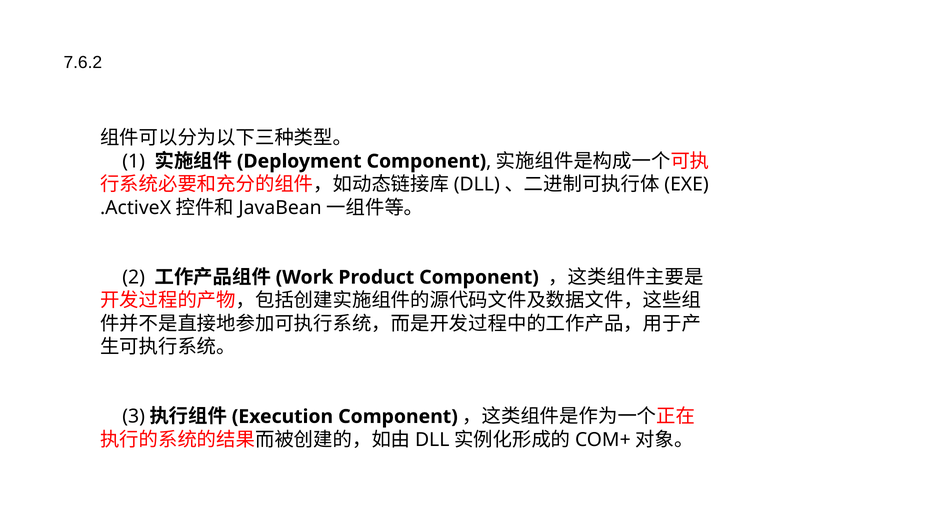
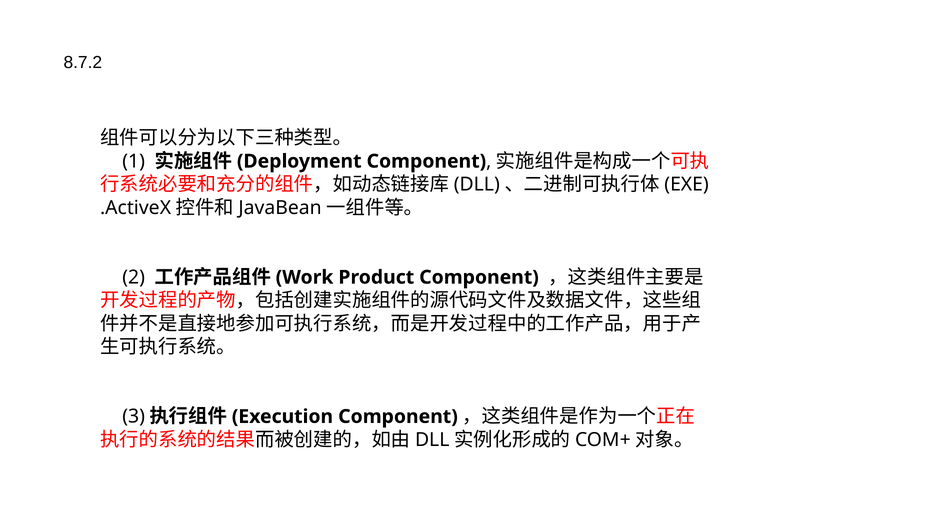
7.6.2: 7.6.2 -> 8.7.2
